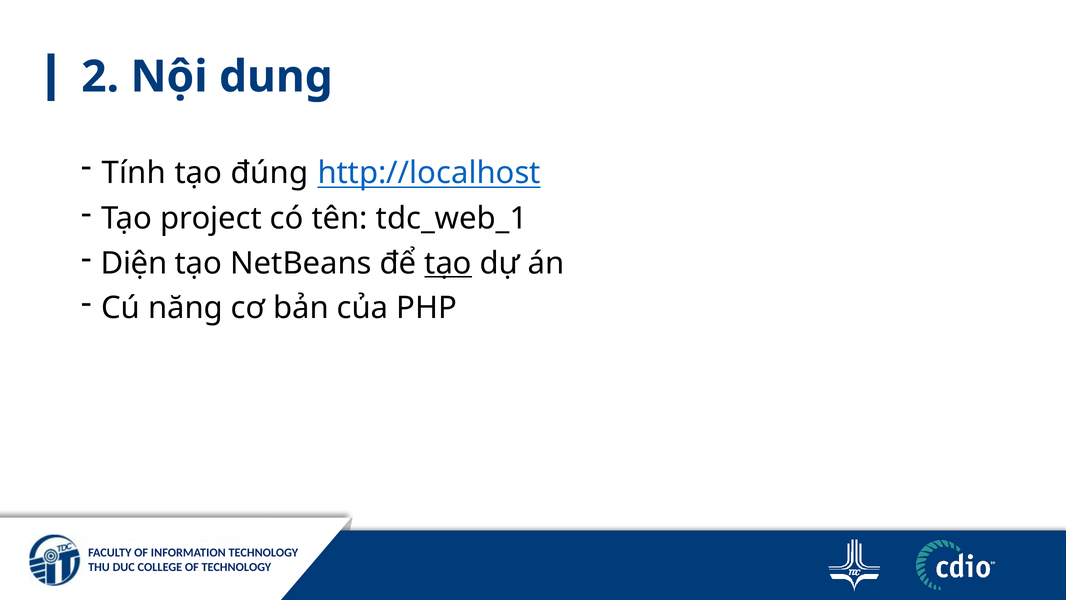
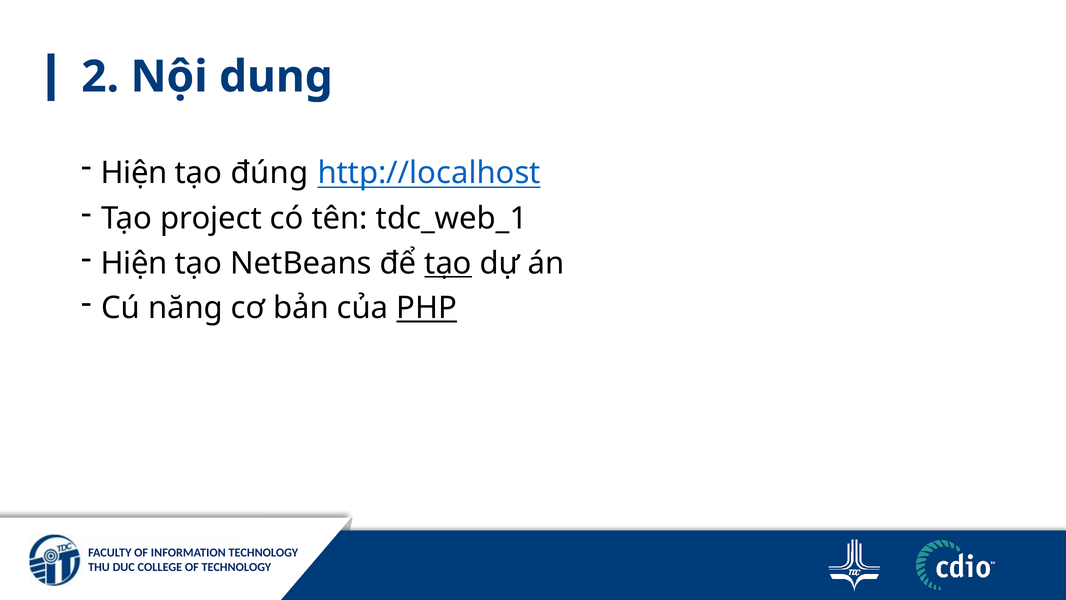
Tính at (134, 173): Tính -> Hiện
Diện at (134, 263): Diện -> Hiện
PHP underline: none -> present
